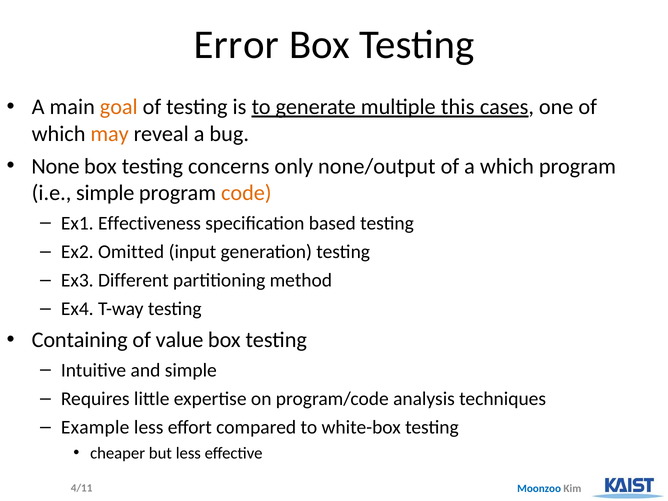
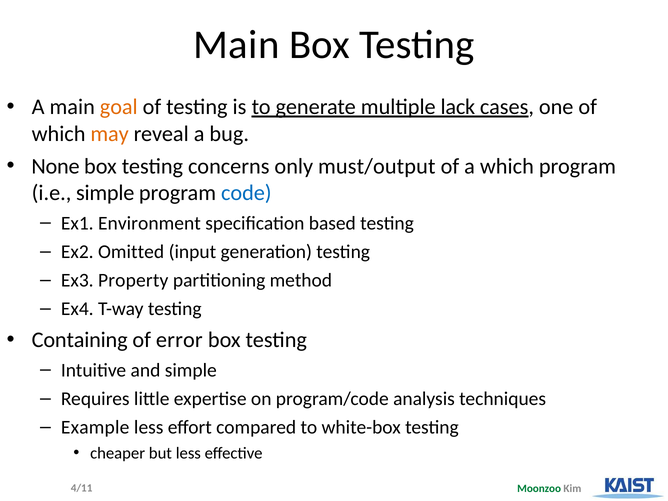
Error at (236, 45): Error -> Main
this: this -> lack
none/output: none/output -> must/output
code colour: orange -> blue
Effectiveness: Effectiveness -> Environment
Different: Different -> Property
value: value -> error
Moonzoo colour: blue -> green
